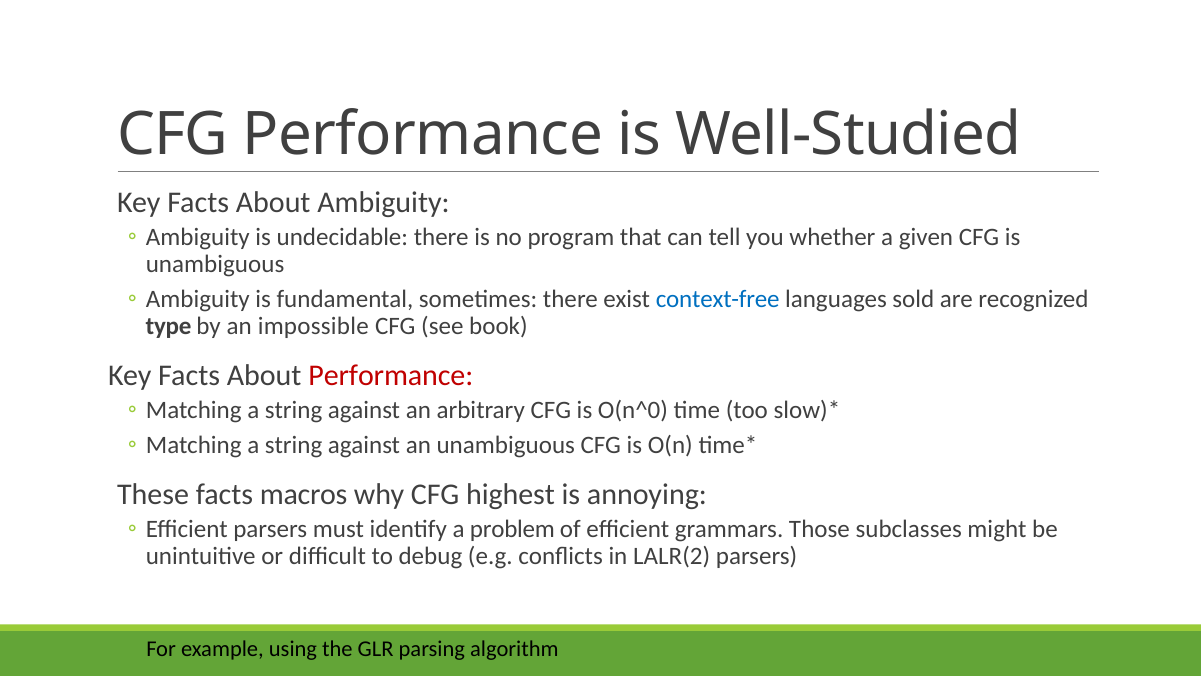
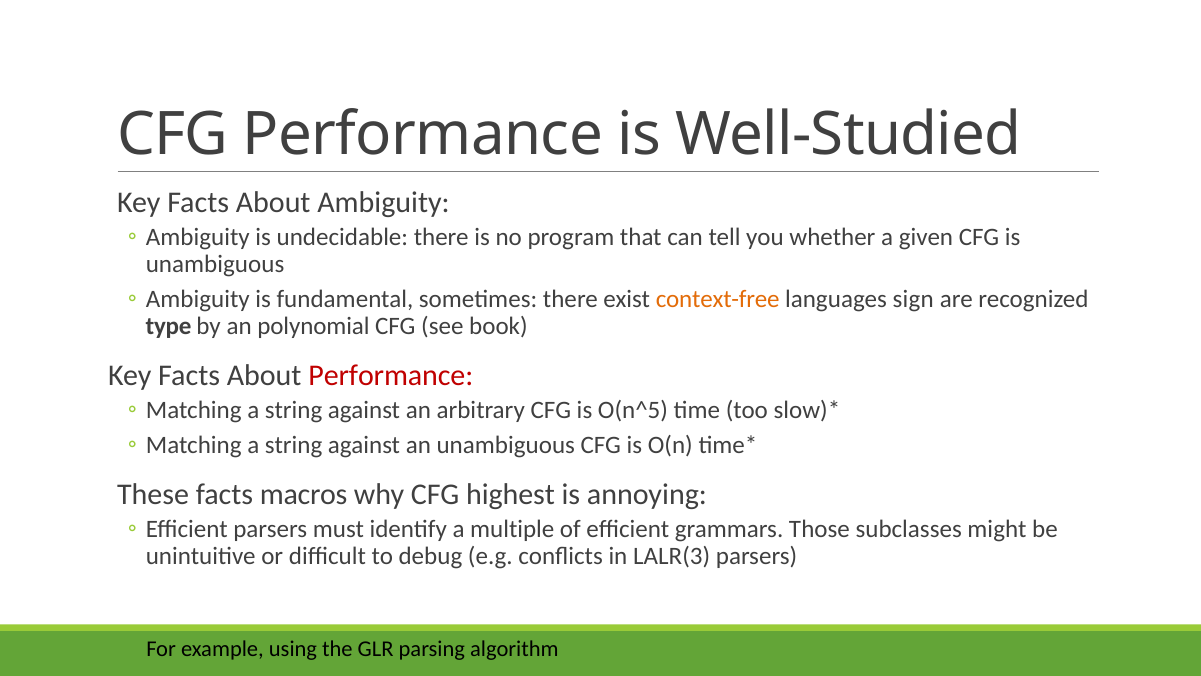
context-free colour: blue -> orange
sold: sold -> sign
impossible: impossible -> polynomial
O(n^0: O(n^0 -> O(n^5
problem: problem -> multiple
LALR(2: LALR(2 -> LALR(3
